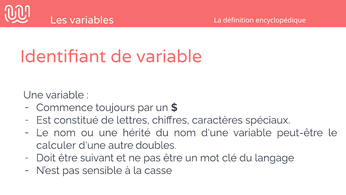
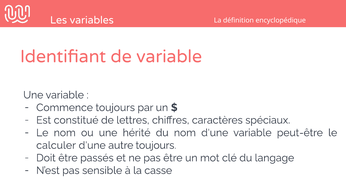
autre doubles: doubles -> toujours
suivant: suivant -> passés
